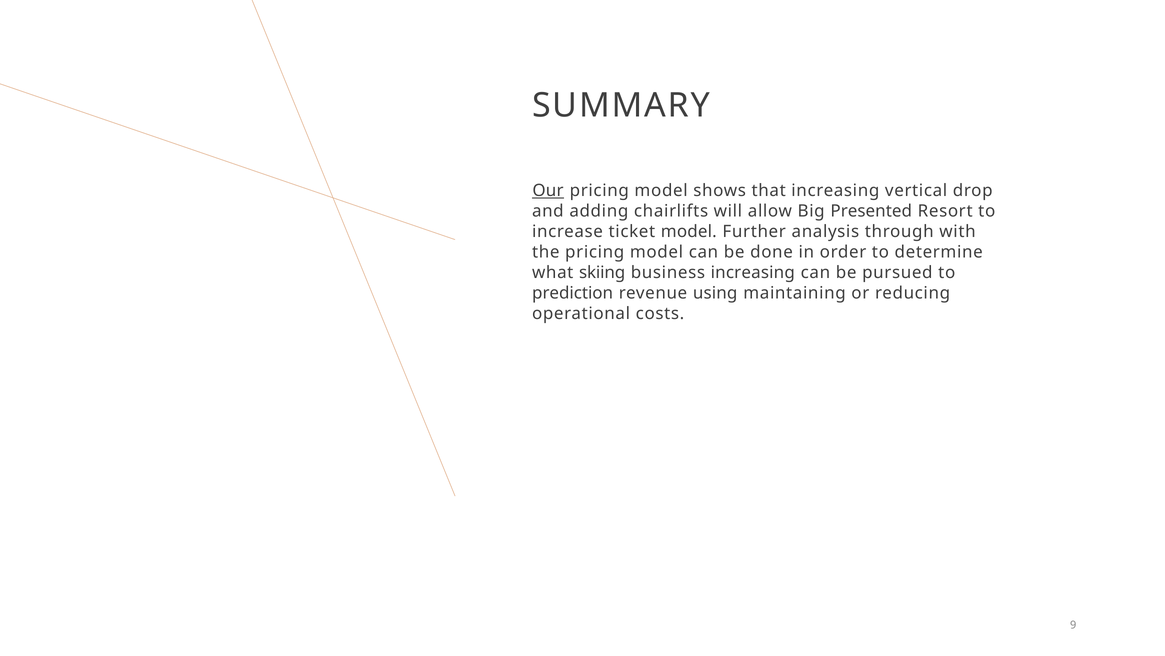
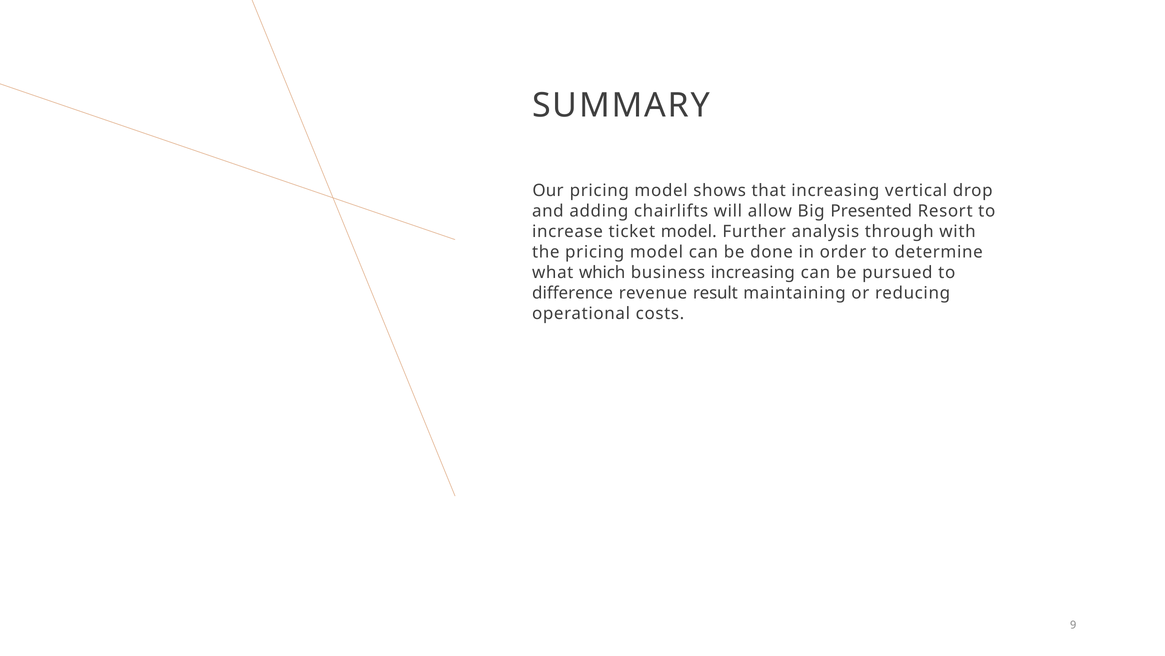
Our underline: present -> none
skiing: skiing -> which
prediction: prediction -> difference
using: using -> result
